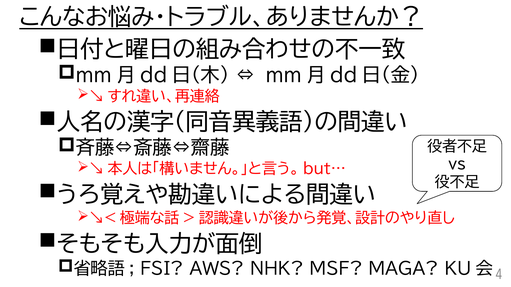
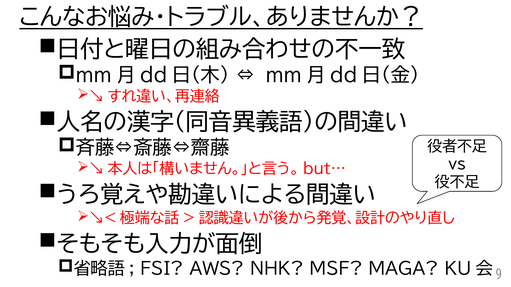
4: 4 -> 9
